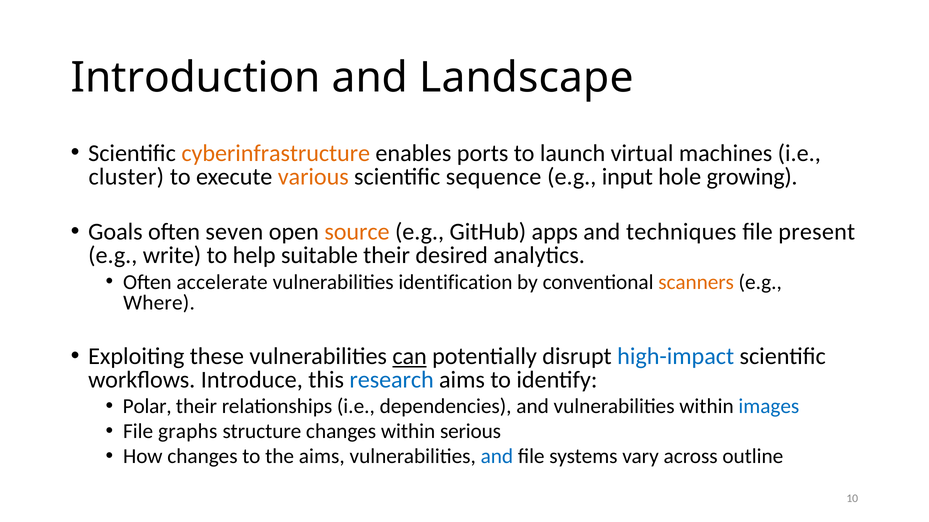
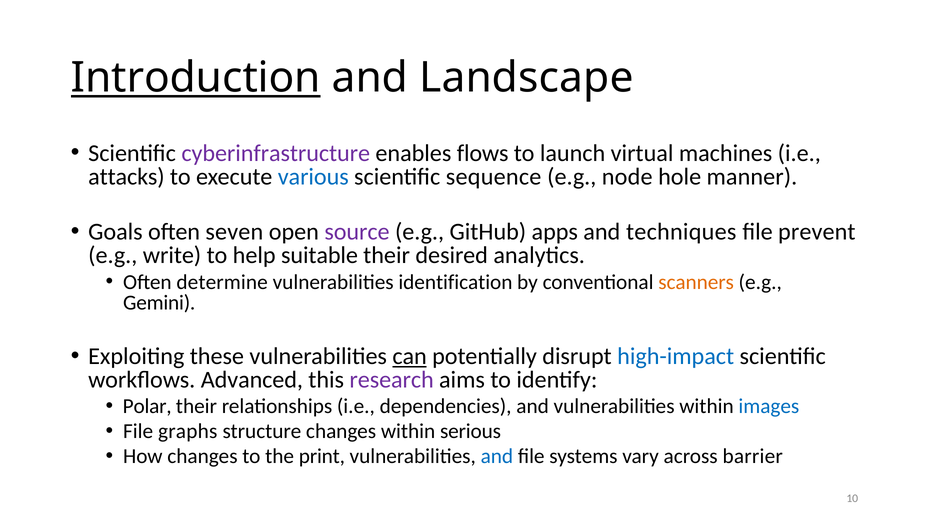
Introduction underline: none -> present
cyberinfrastructure colour: orange -> purple
ports: ports -> flows
cluster: cluster -> attacks
various colour: orange -> blue
input: input -> node
growing: growing -> manner
source colour: orange -> purple
present: present -> prevent
accelerate: accelerate -> determine
Where: Where -> Gemini
Introduce: Introduce -> Advanced
research colour: blue -> purple
the aims: aims -> print
outline: outline -> barrier
